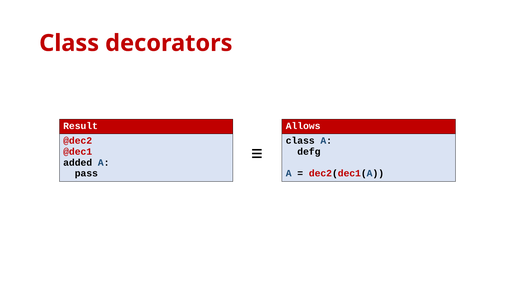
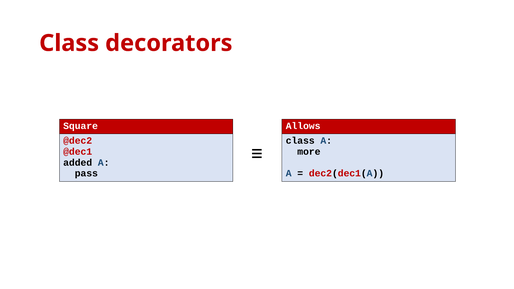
Result: Result -> Square
defg: defg -> more
